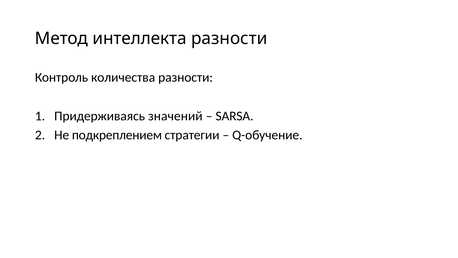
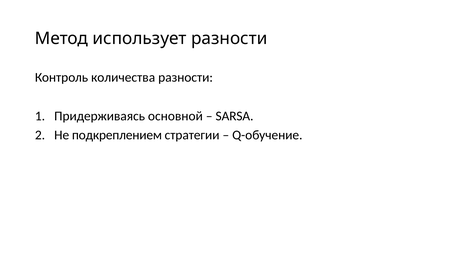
интеллекта: интеллекта -> использует
значений: значений -> основной
